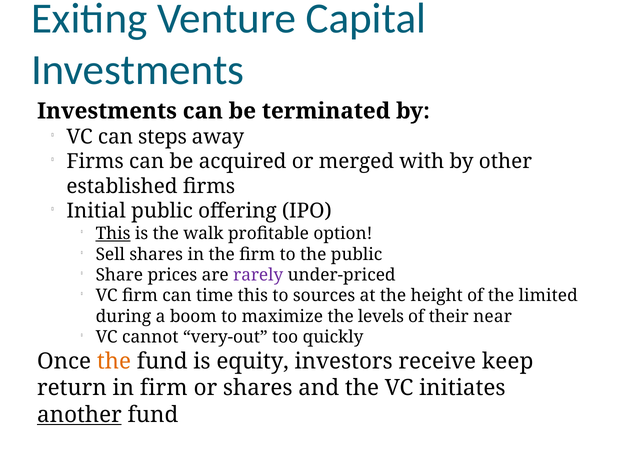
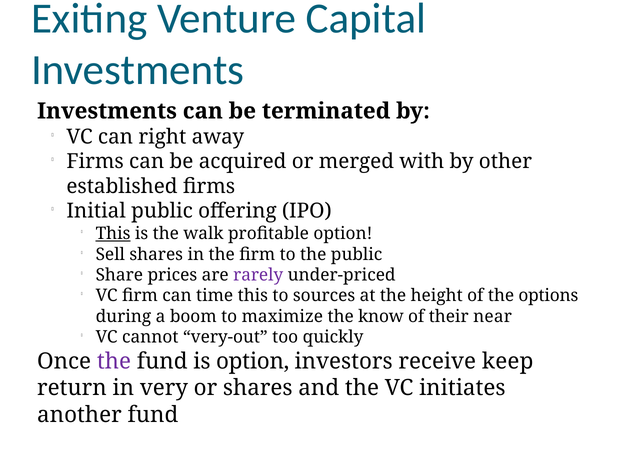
steps: steps -> right
limited: limited -> options
levels: levels -> know
the at (114, 361) colour: orange -> purple
is equity: equity -> option
in firm: firm -> very
another underline: present -> none
